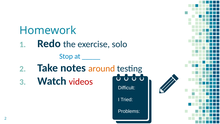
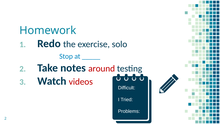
around colour: orange -> red
